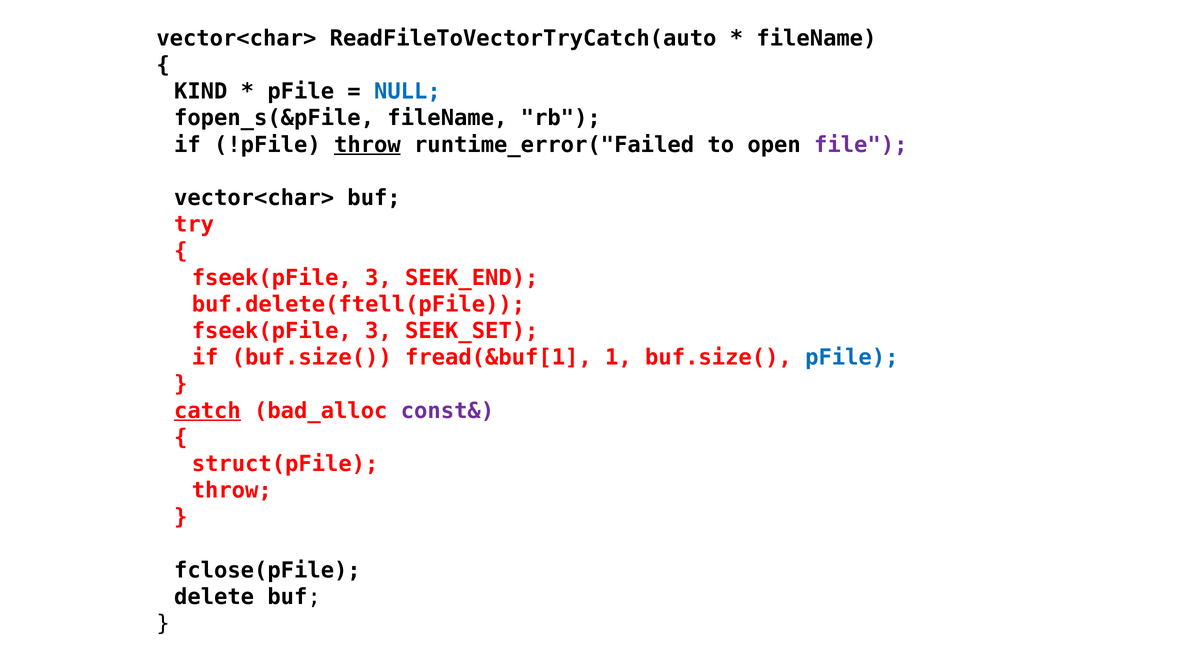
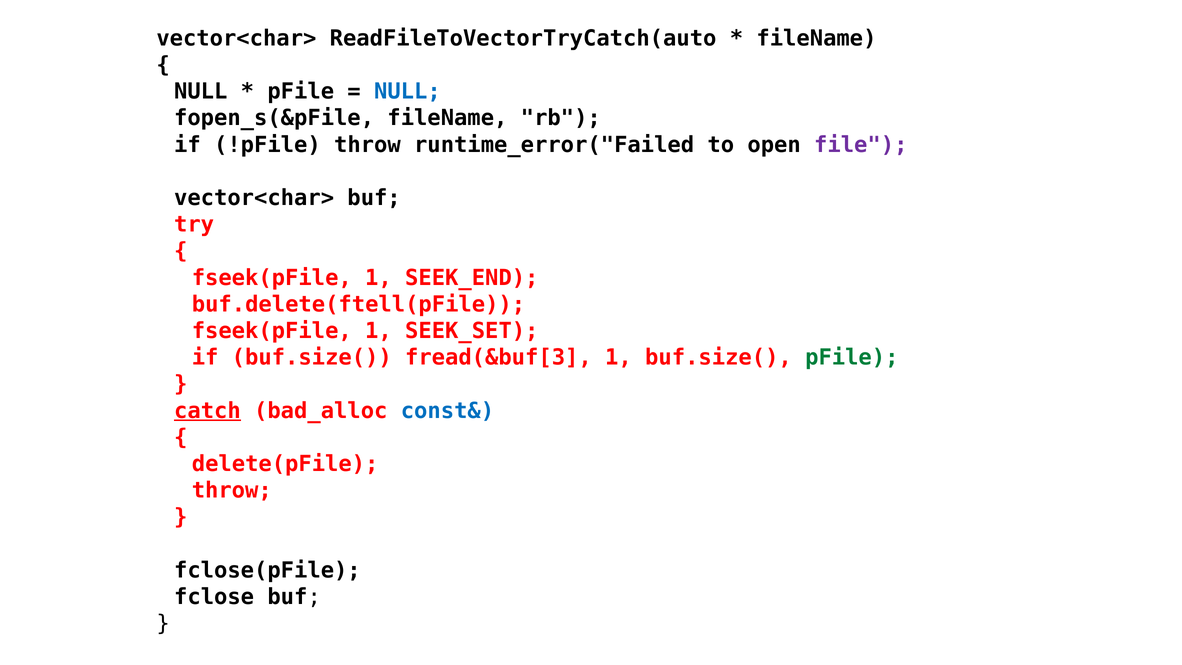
KIND at (201, 91): KIND -> NULL
throw at (367, 145) underline: present -> none
3 at (378, 278): 3 -> 1
3 at (378, 331): 3 -> 1
fread(&buf[1: fread(&buf[1 -> fread(&buf[3
pFile at (852, 357) colour: blue -> green
const& colour: purple -> blue
struct(pFile: struct(pFile -> delete(pFile
delete: delete -> fclose
